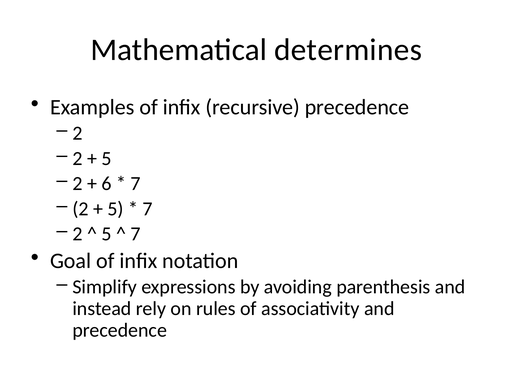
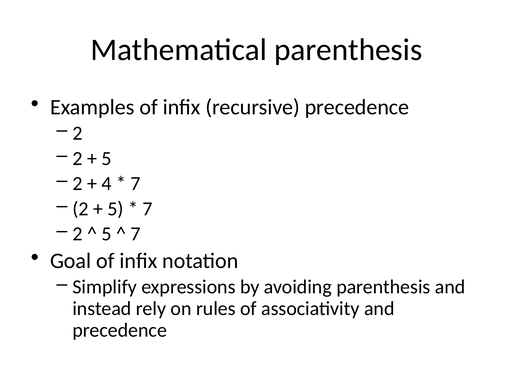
Mathematical determines: determines -> parenthesis
6: 6 -> 4
